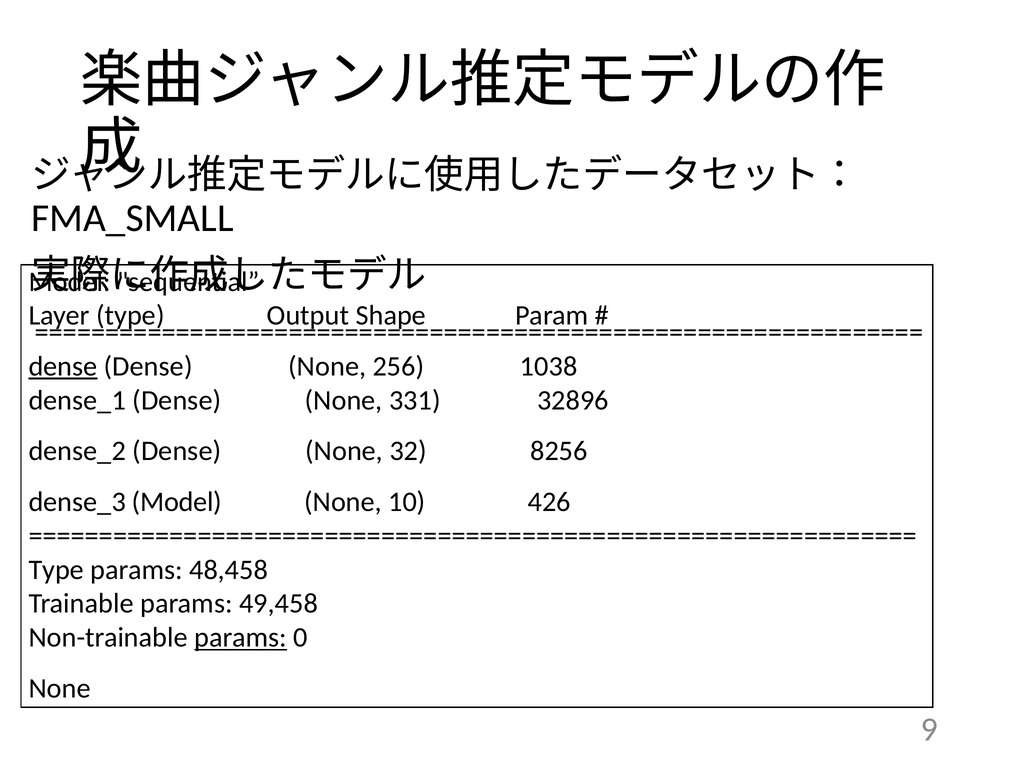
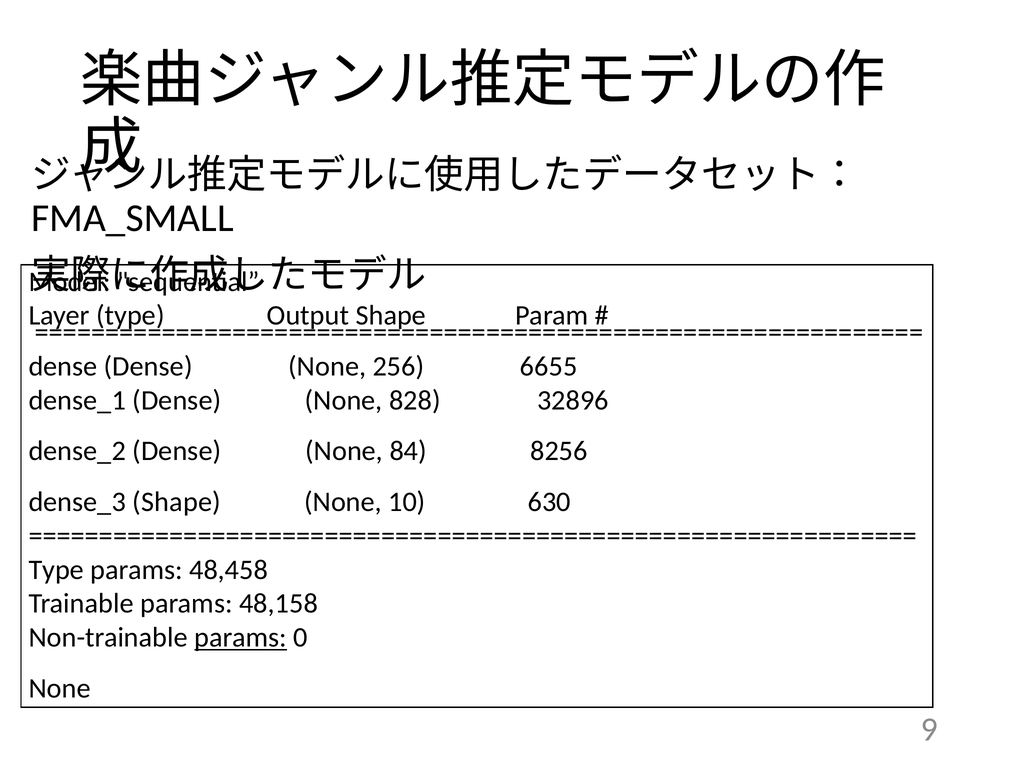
dense at (63, 367) underline: present -> none
1038: 1038 -> 6655
331: 331 -> 828
32: 32 -> 84
Model at (177, 502): Model -> Shape
426: 426 -> 630
49,458: 49,458 -> 48,158
